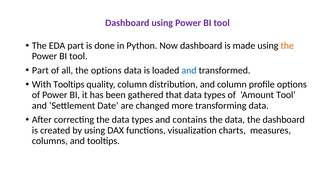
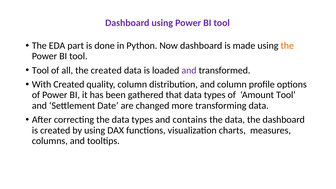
Part at (40, 70): Part -> Tool
the options: options -> created
and at (189, 70) colour: blue -> purple
With Tooltips: Tooltips -> Created
